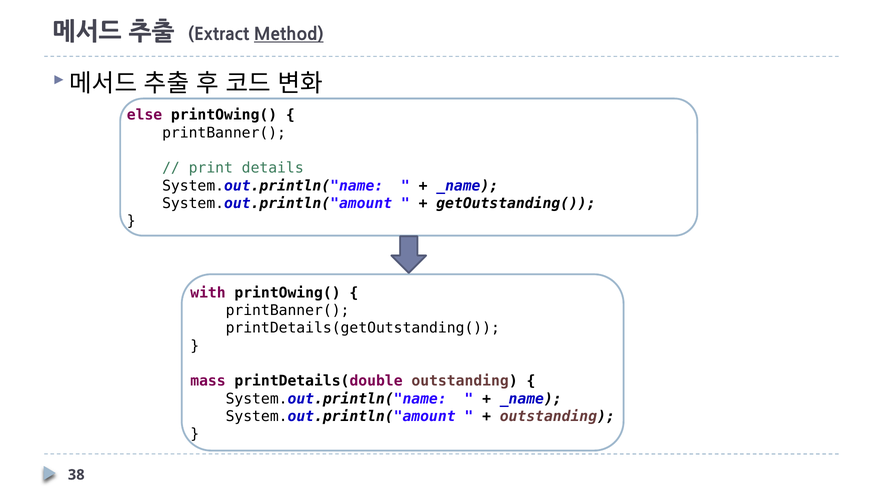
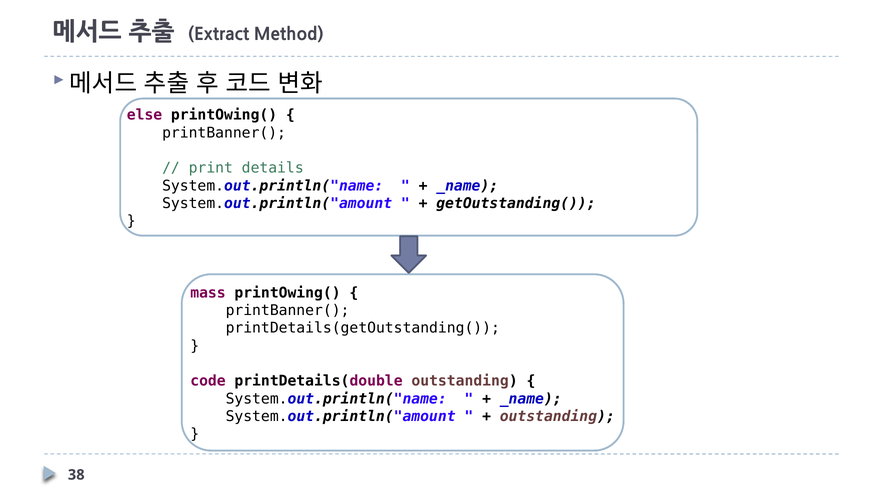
Method underline: present -> none
with: with -> mass
mass: mass -> code
